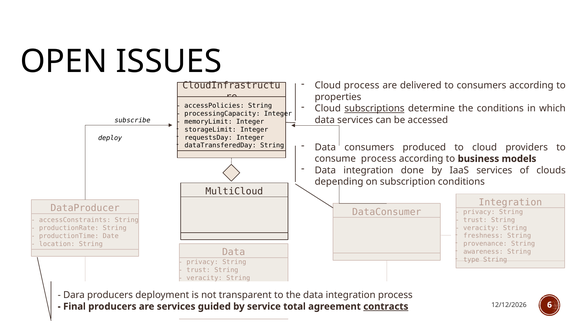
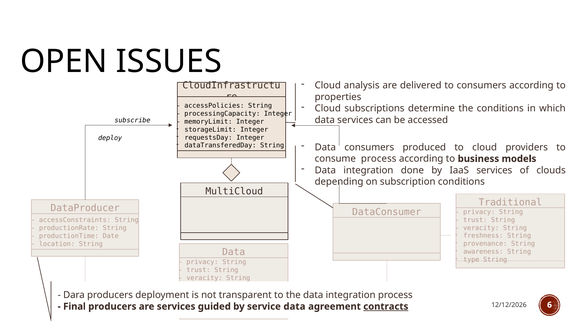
Cloud process: process -> analysis
subscriptions underline: present -> none
Integration at (510, 202): Integration -> Traditional
service total: total -> data
